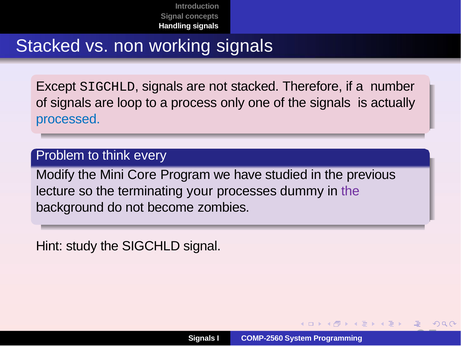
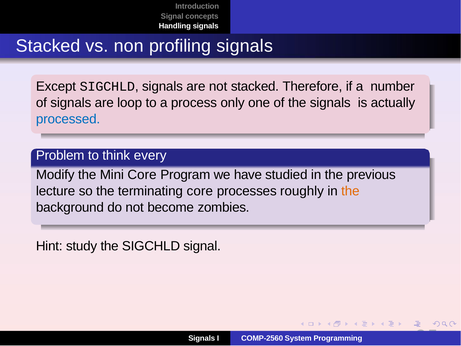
working: working -> profiling
terminating your: your -> core
dummy: dummy -> roughly
the at (350, 191) colour: purple -> orange
